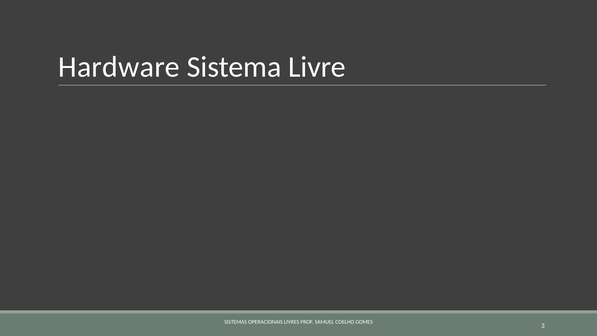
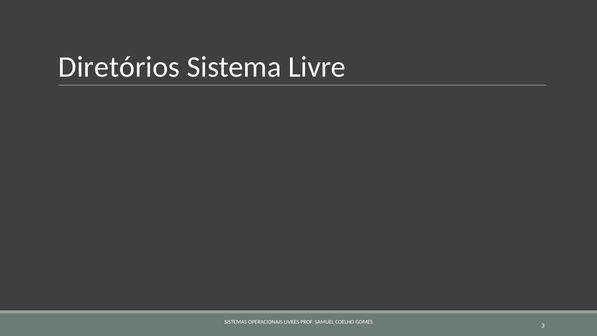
Hardware: Hardware -> Diretórios
